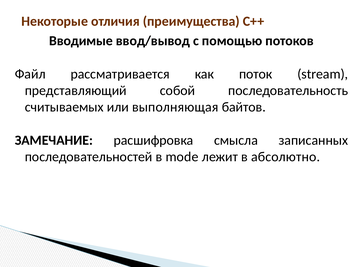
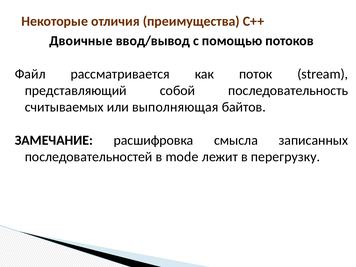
Вводимые: Вводимые -> Двоичные
абсолютно: абсолютно -> перегрузку
